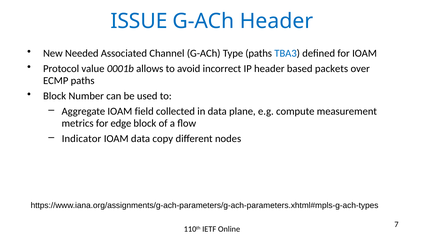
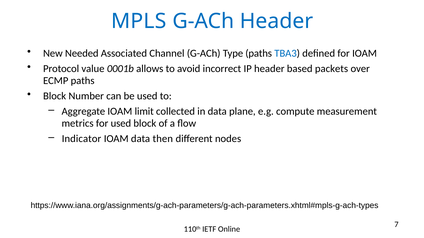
ISSUE: ISSUE -> MPLS
field: field -> limit
for edge: edge -> used
copy: copy -> then
